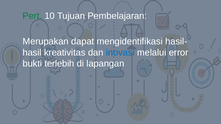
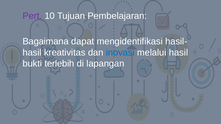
Pert colour: green -> purple
Merupakan: Merupakan -> Bagaimana
melalui error: error -> hasil
